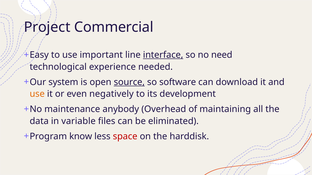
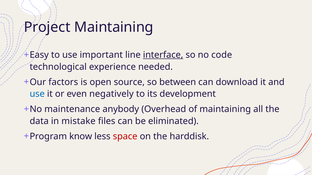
Project Commercial: Commercial -> Maintaining
need: need -> code
system: system -> factors
source underline: present -> none
software: software -> between
use at (37, 94) colour: orange -> blue
variable: variable -> mistake
